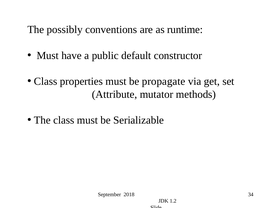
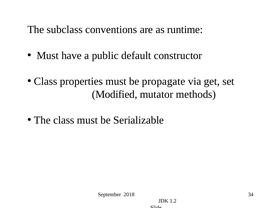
possibly: possibly -> subclass
Attribute: Attribute -> Modified
